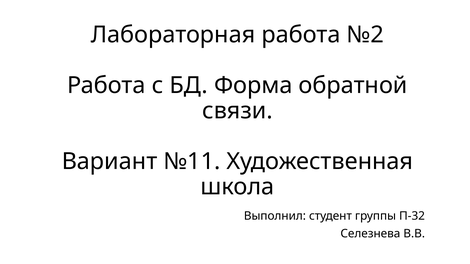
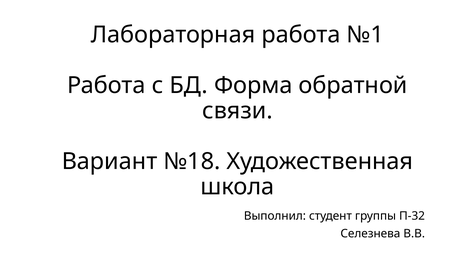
№2: №2 -> №1
№11: №11 -> №18
